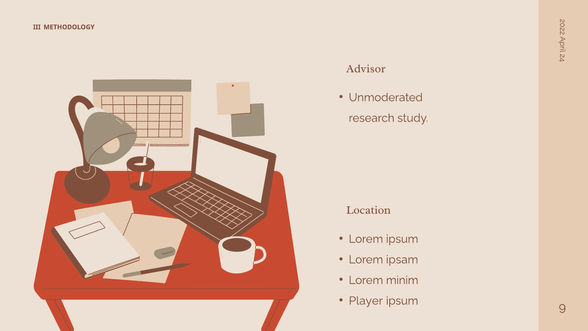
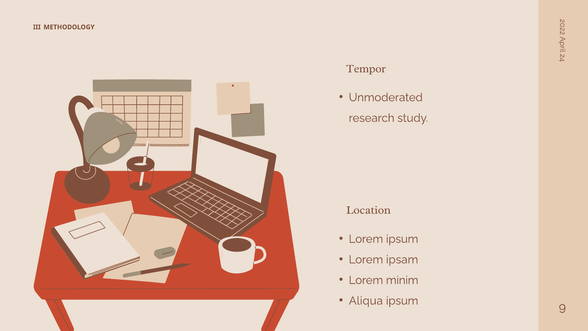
Advisor: Advisor -> Tempor
Player: Player -> Aliqua
